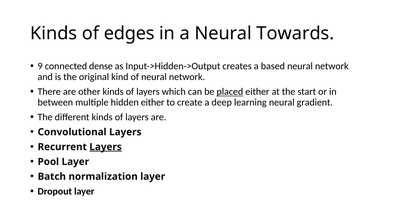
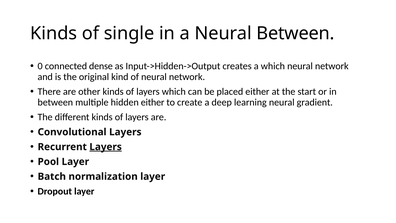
edges: edges -> single
Neural Towards: Towards -> Between
9: 9 -> 0
a based: based -> which
placed underline: present -> none
